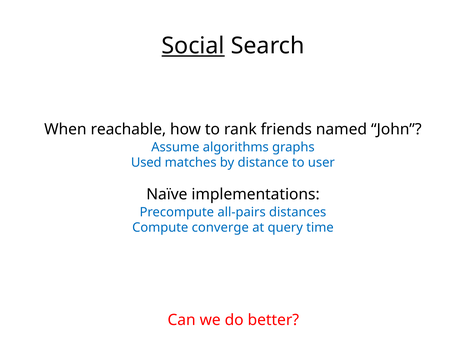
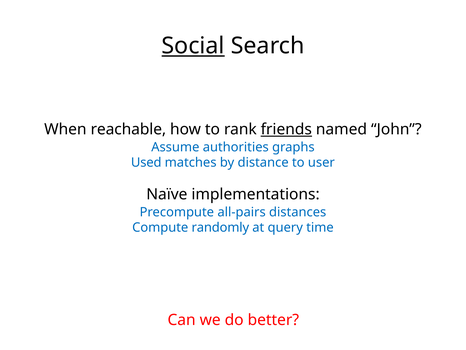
friends underline: none -> present
algorithms: algorithms -> authorities
converge: converge -> randomly
